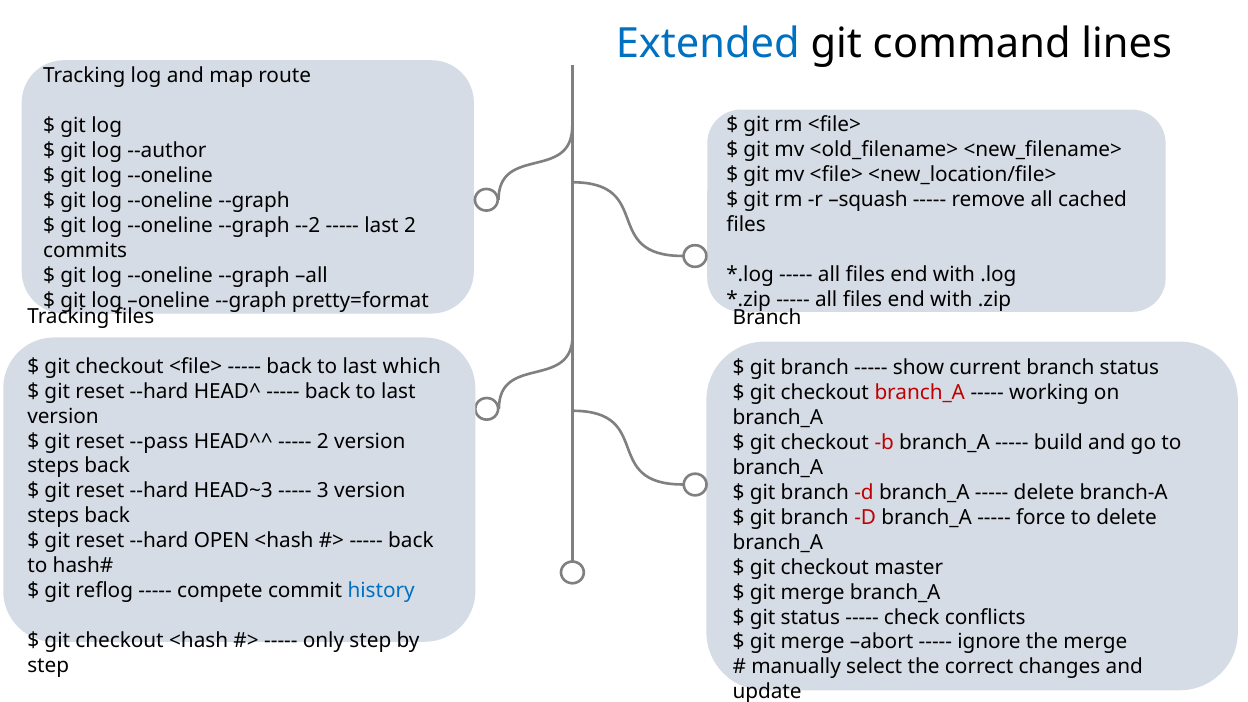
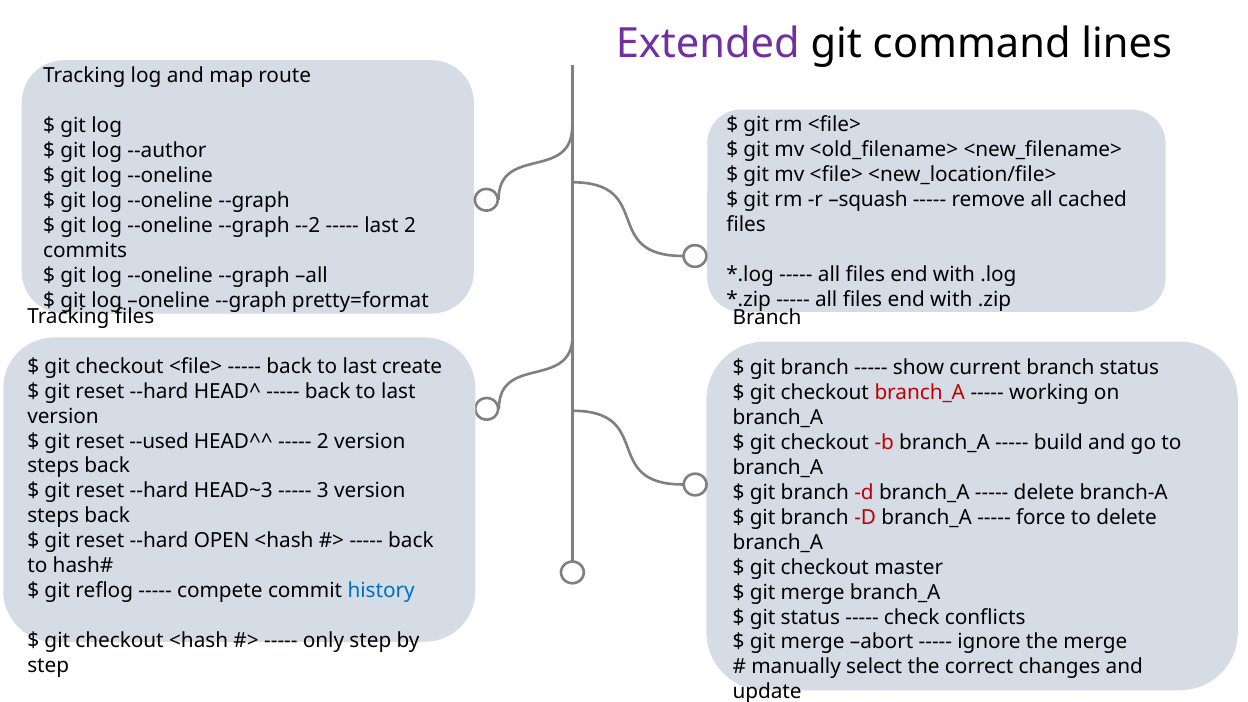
Extended colour: blue -> purple
which: which -> create
--pass: --pass -> --used
